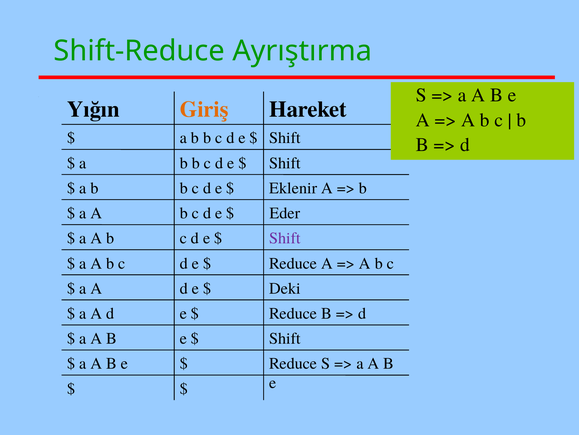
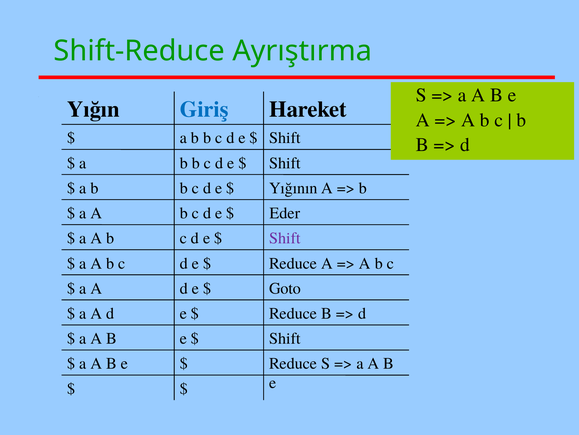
Giriş colour: orange -> blue
Eklenir: Eklenir -> Yığının
Deki: Deki -> Goto
